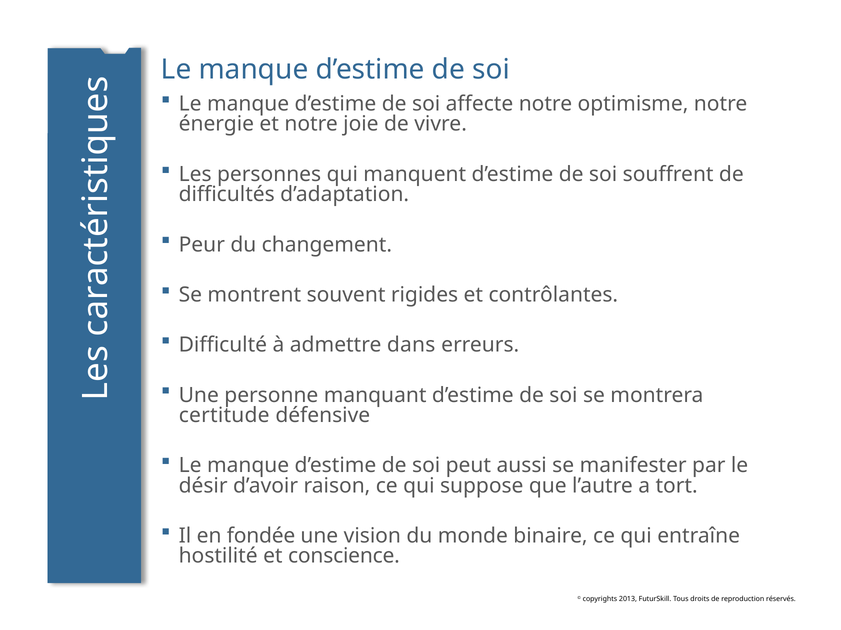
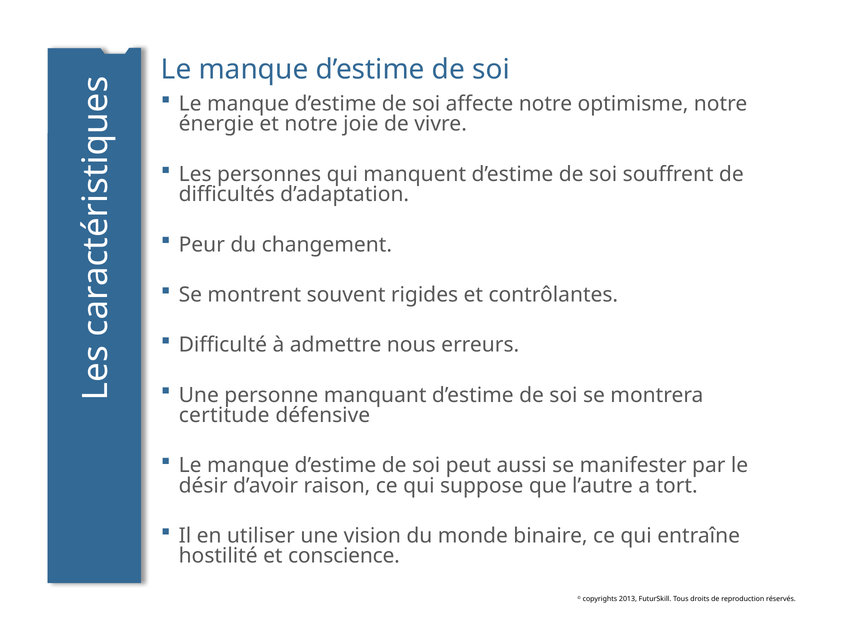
dans: dans -> nous
fondée: fondée -> utiliser
